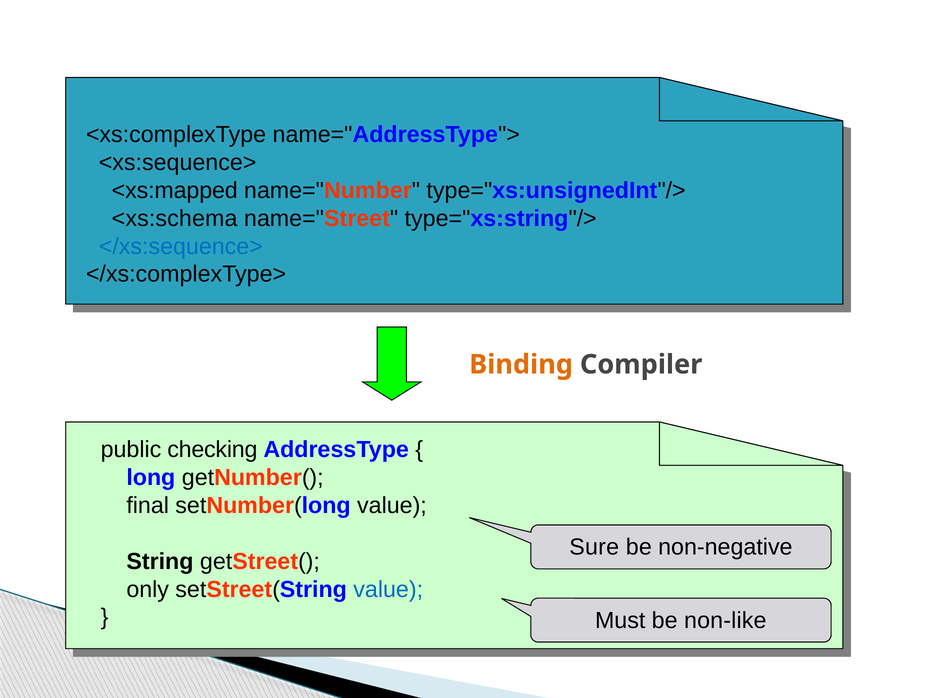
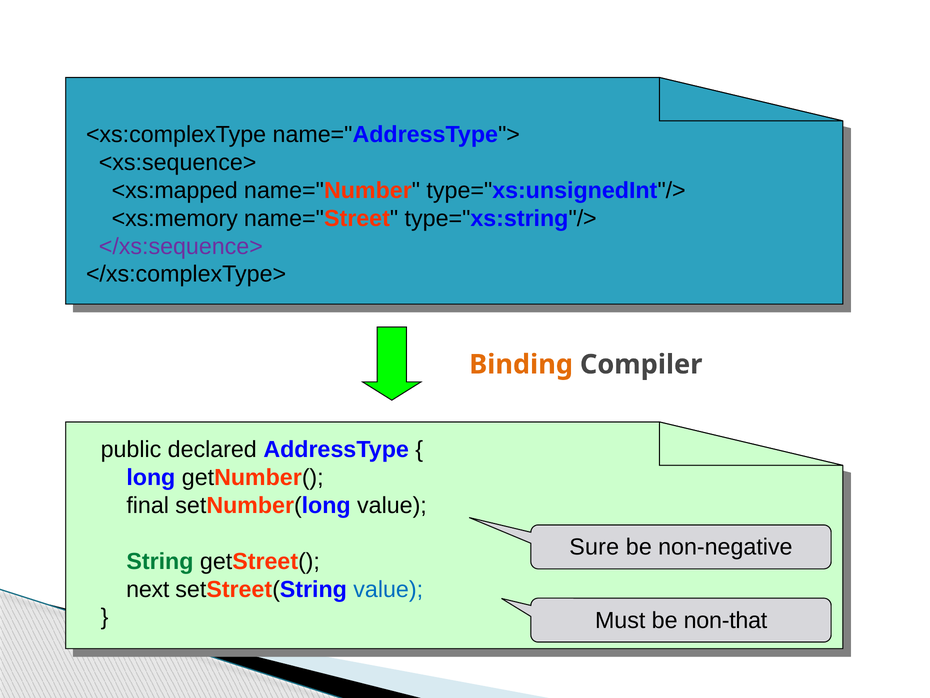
<xs:schema: <xs:schema -> <xs:memory
</xs:sequence> colour: blue -> purple
checking: checking -> declared
String colour: black -> green
only: only -> next
non-like: non-like -> non-that
